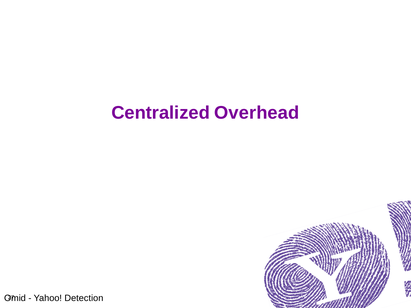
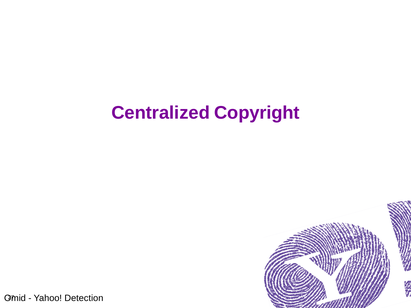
Overhead: Overhead -> Copyright
